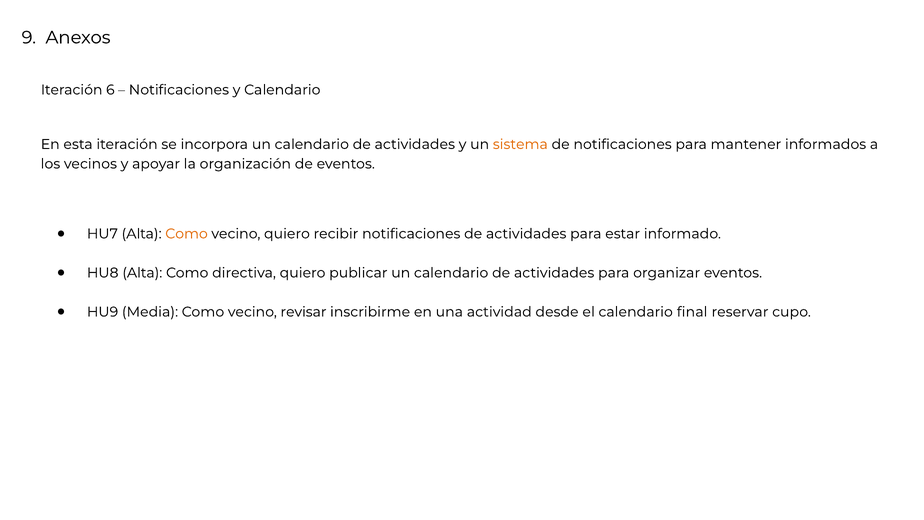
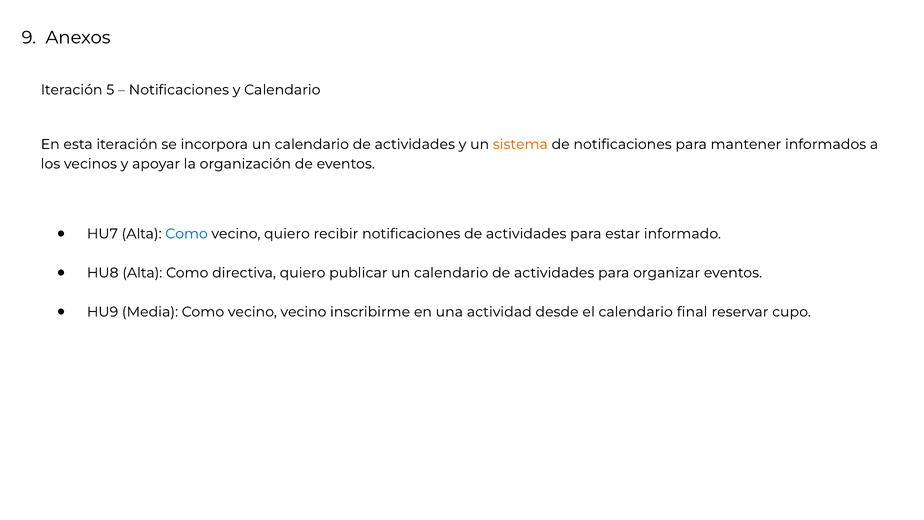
6: 6 -> 5
Como at (187, 234) colour: orange -> blue
vecino revisar: revisar -> vecino
